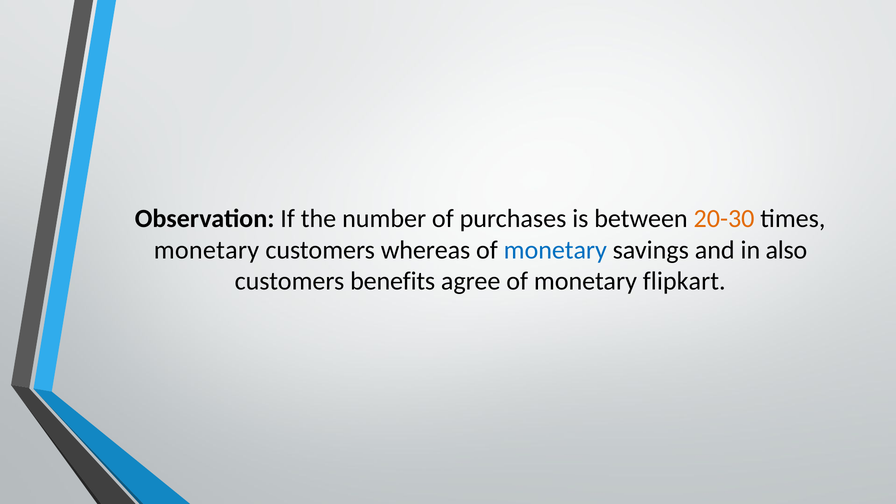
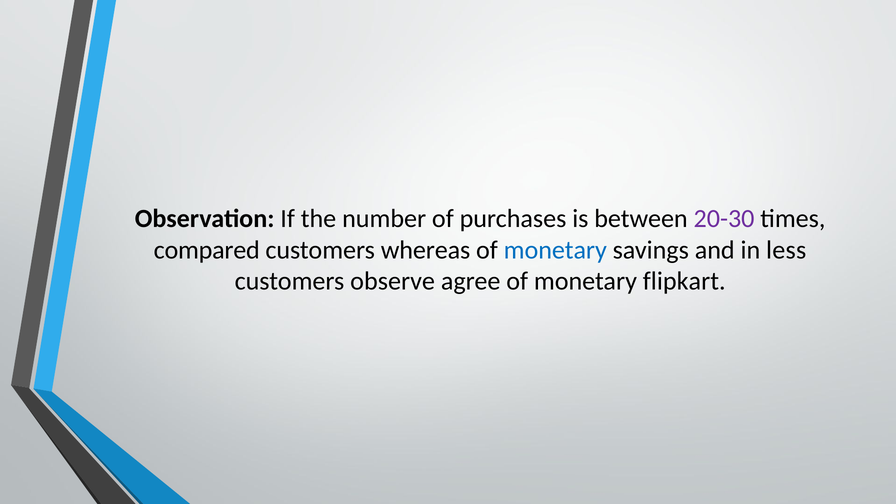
20-30 colour: orange -> purple
monetary at (206, 250): monetary -> compared
also: also -> less
benefits: benefits -> observe
